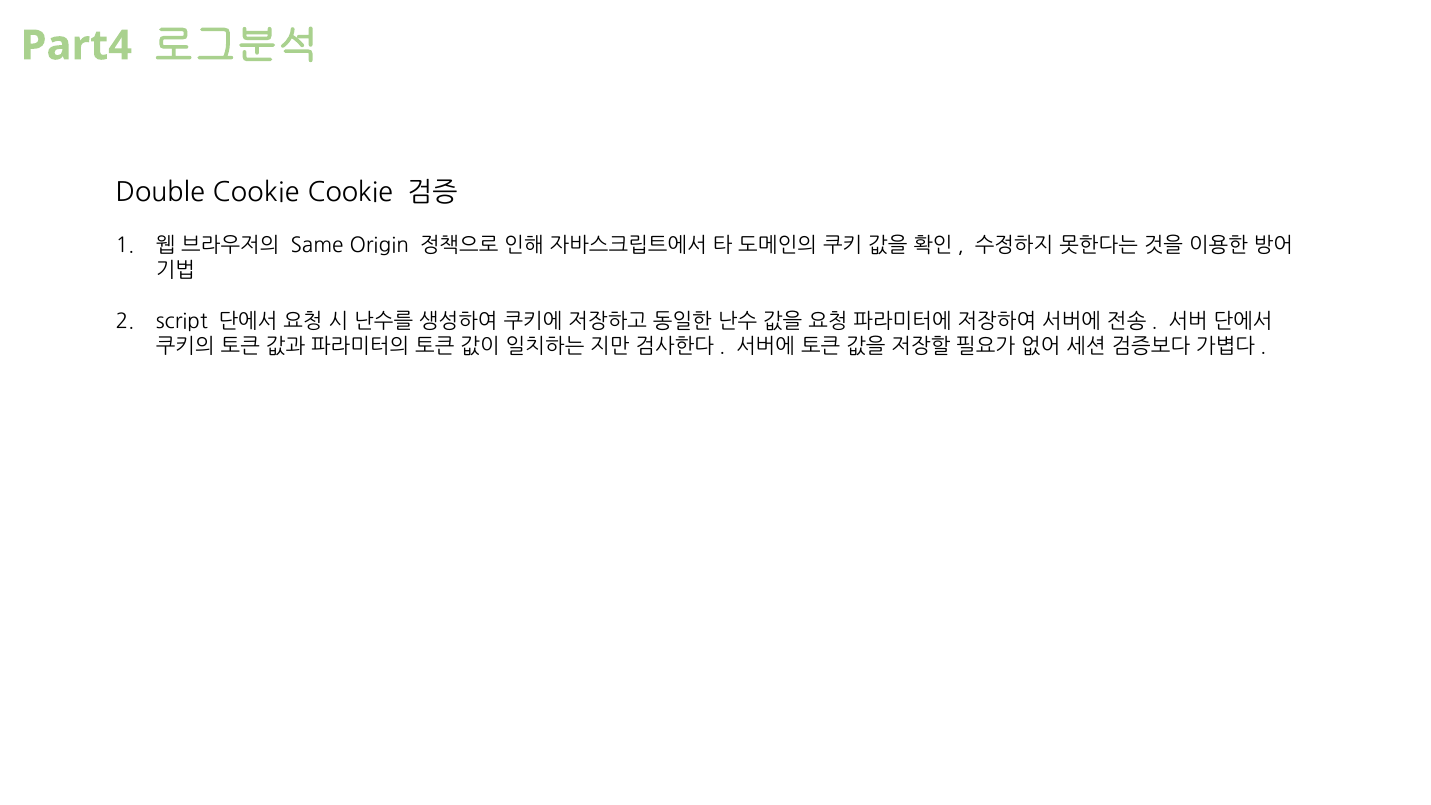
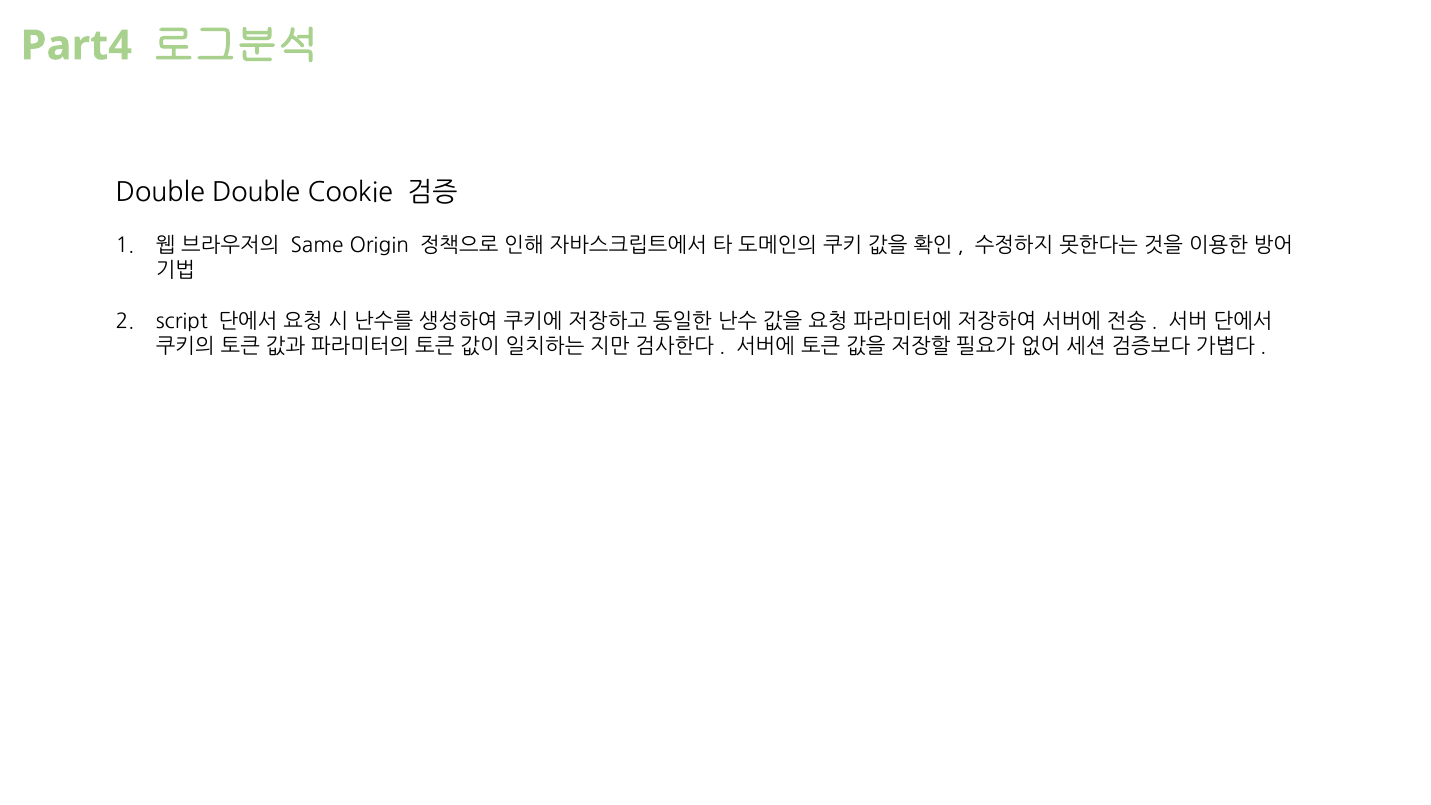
Double Cookie: Cookie -> Double
